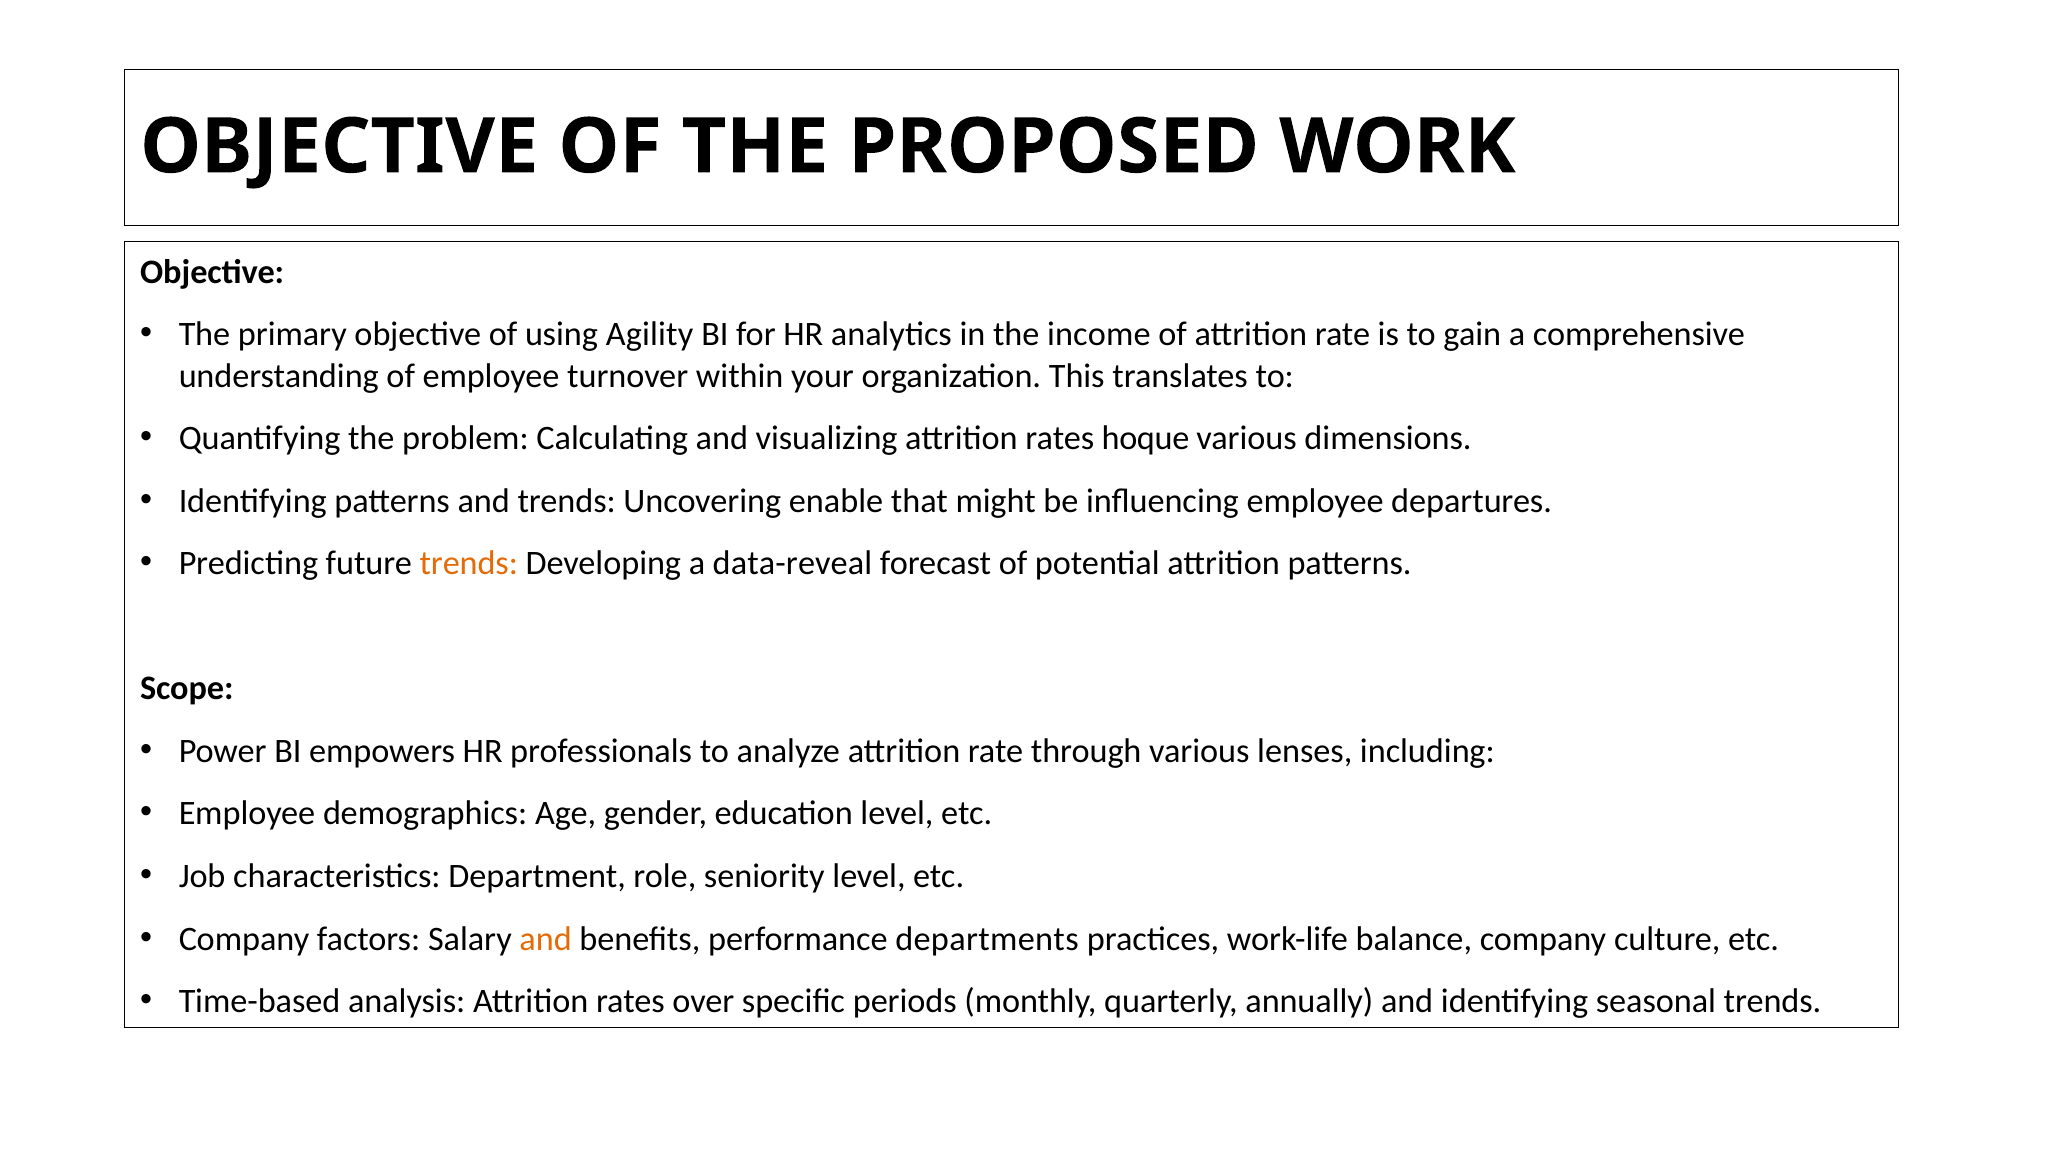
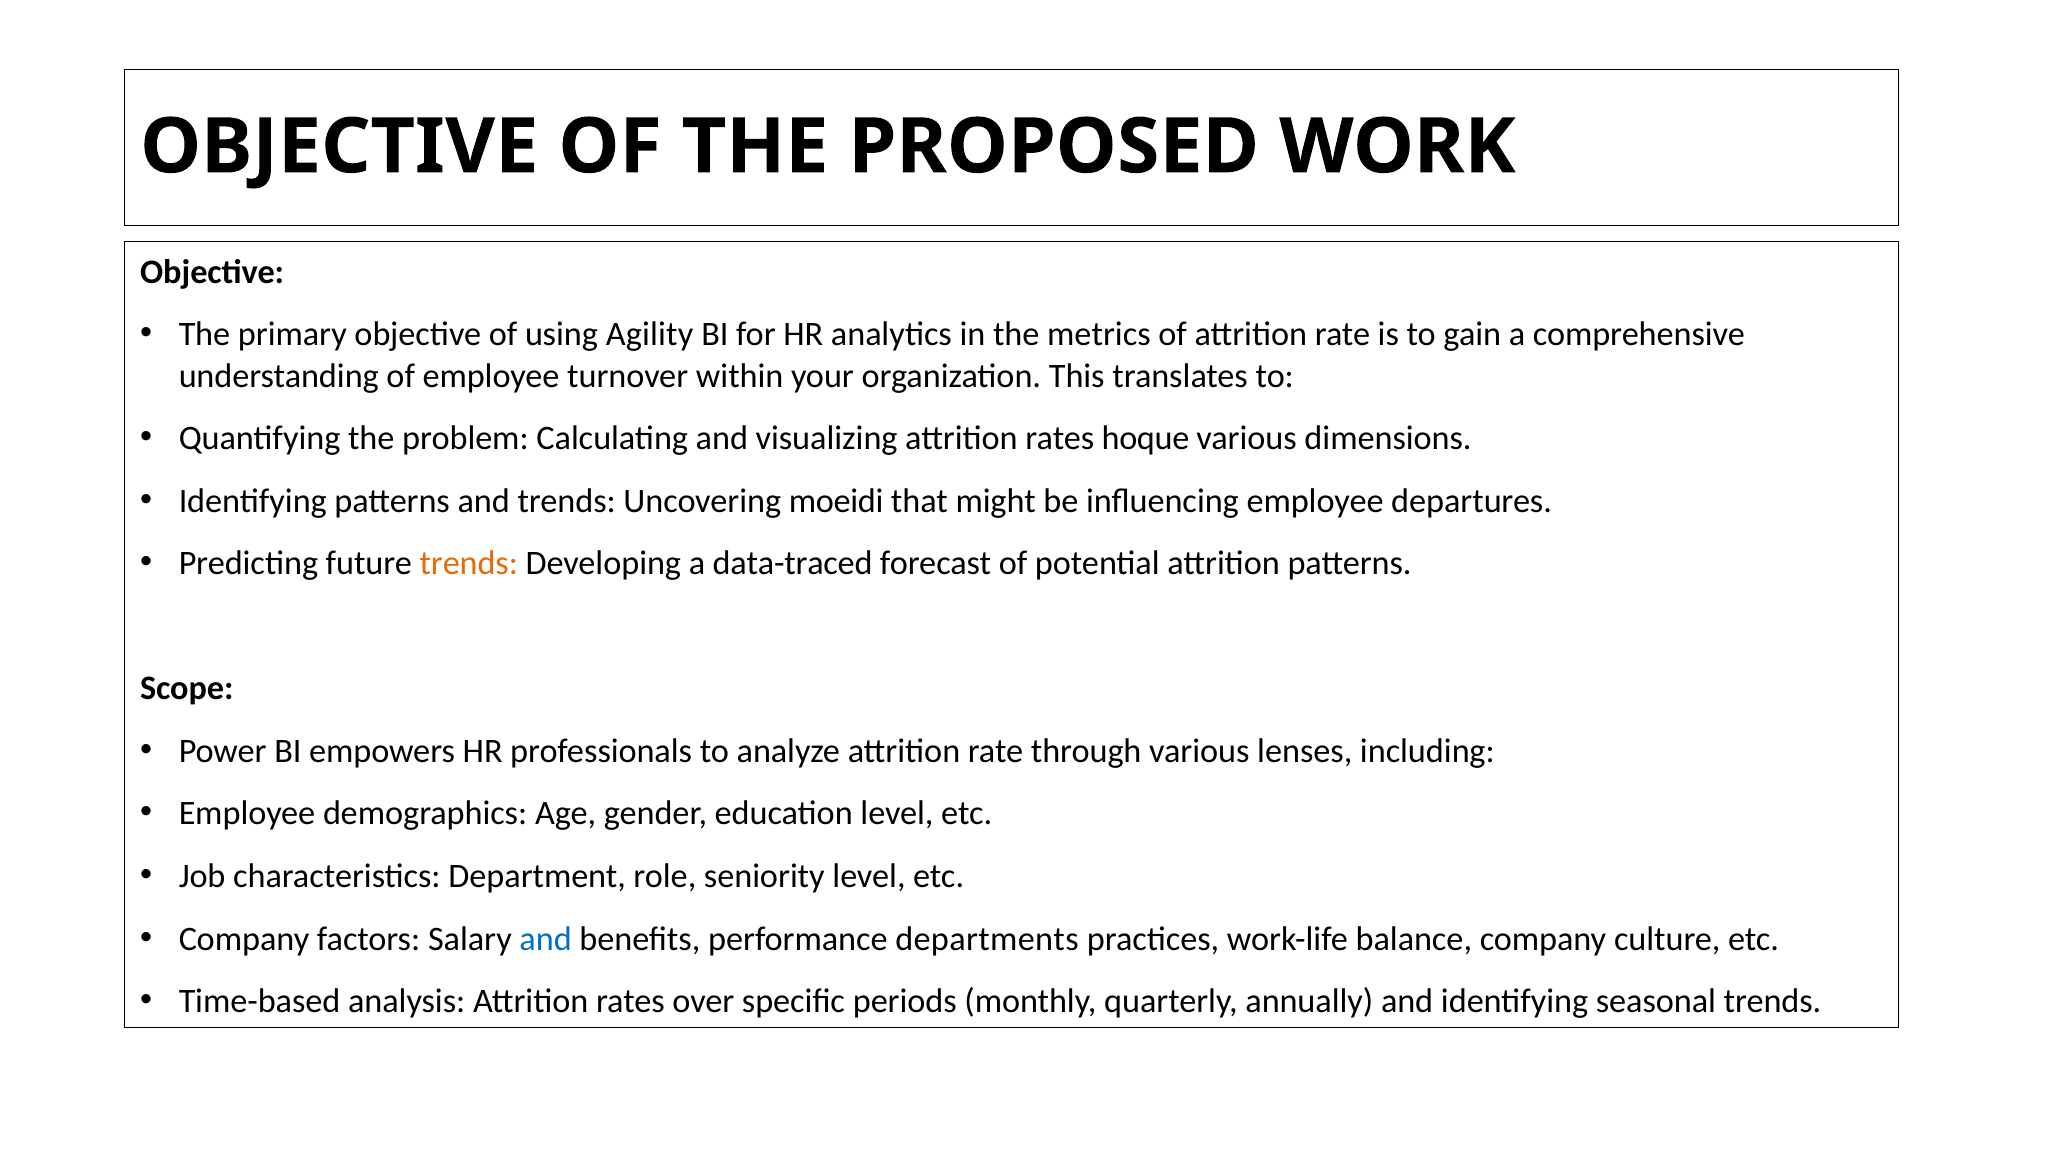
income: income -> metrics
enable: enable -> moeidi
data-reveal: data-reveal -> data-traced
and at (546, 939) colour: orange -> blue
